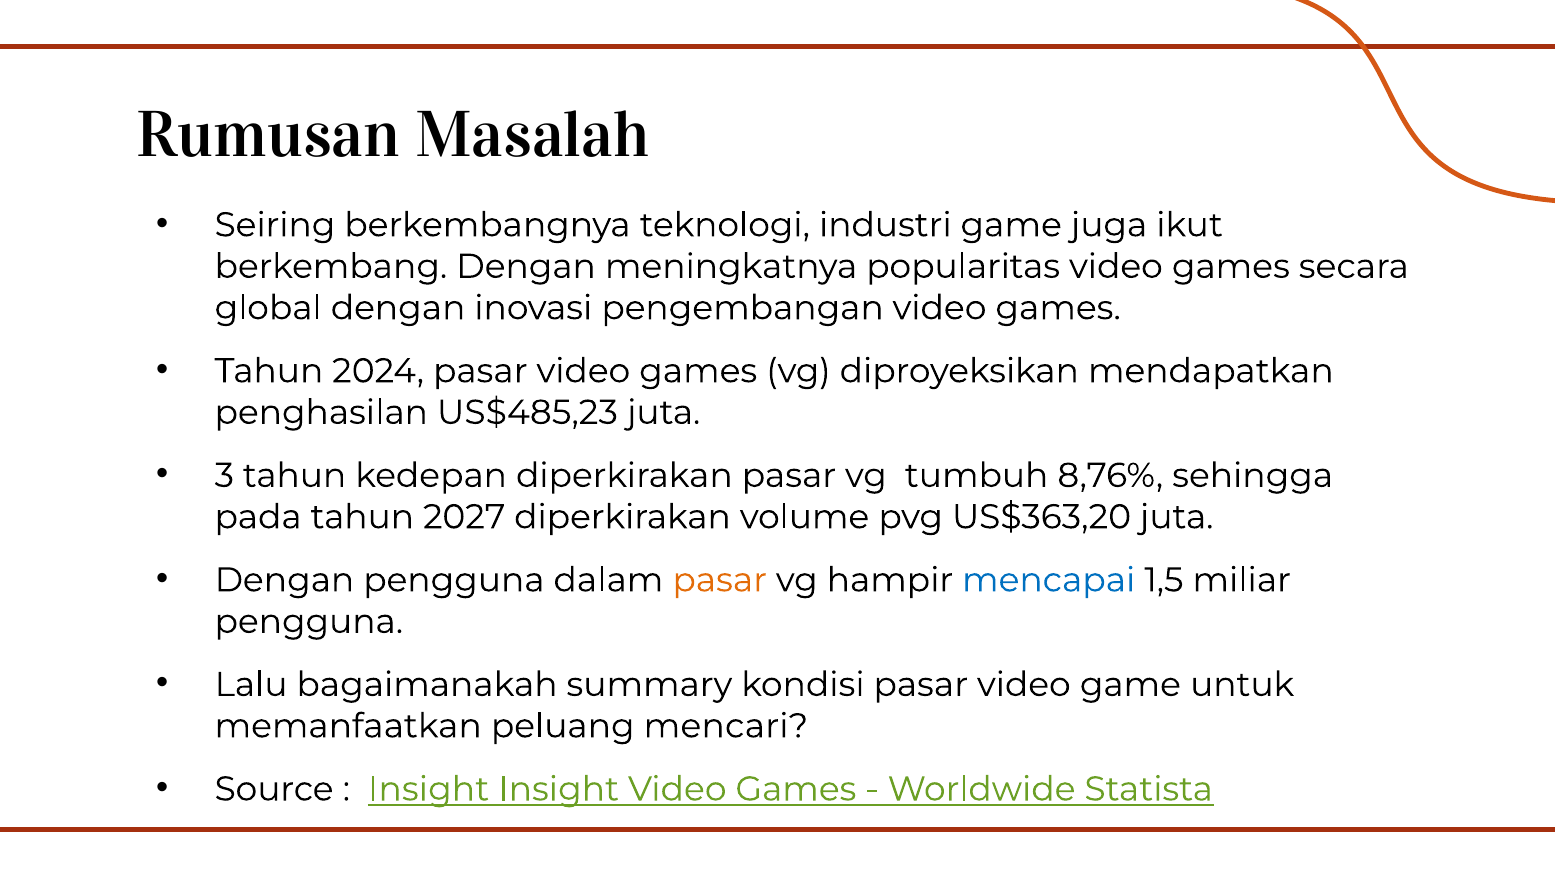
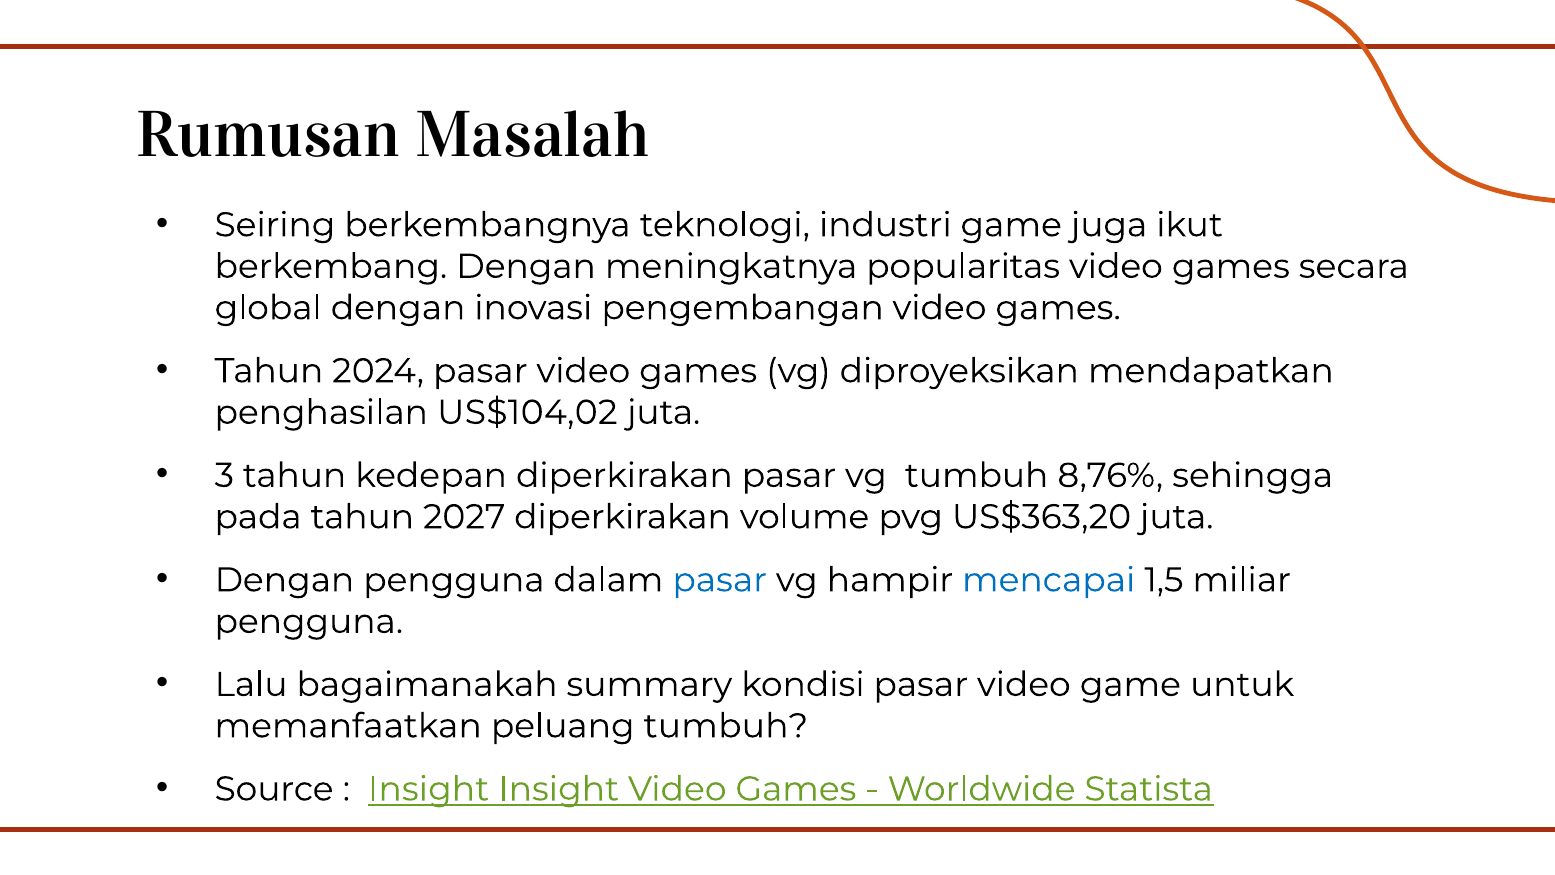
US$485,23: US$485,23 -> US$104,02
pasar at (720, 580) colour: orange -> blue
peluang mencari: mencari -> tumbuh
